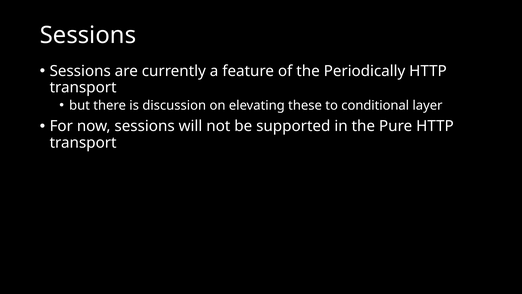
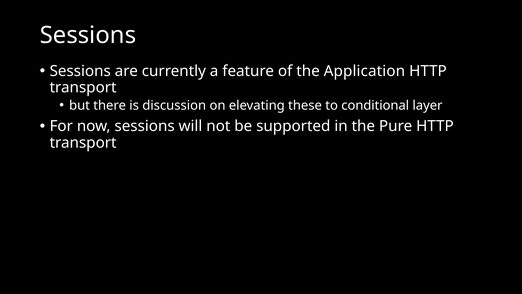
Periodically: Periodically -> Application
